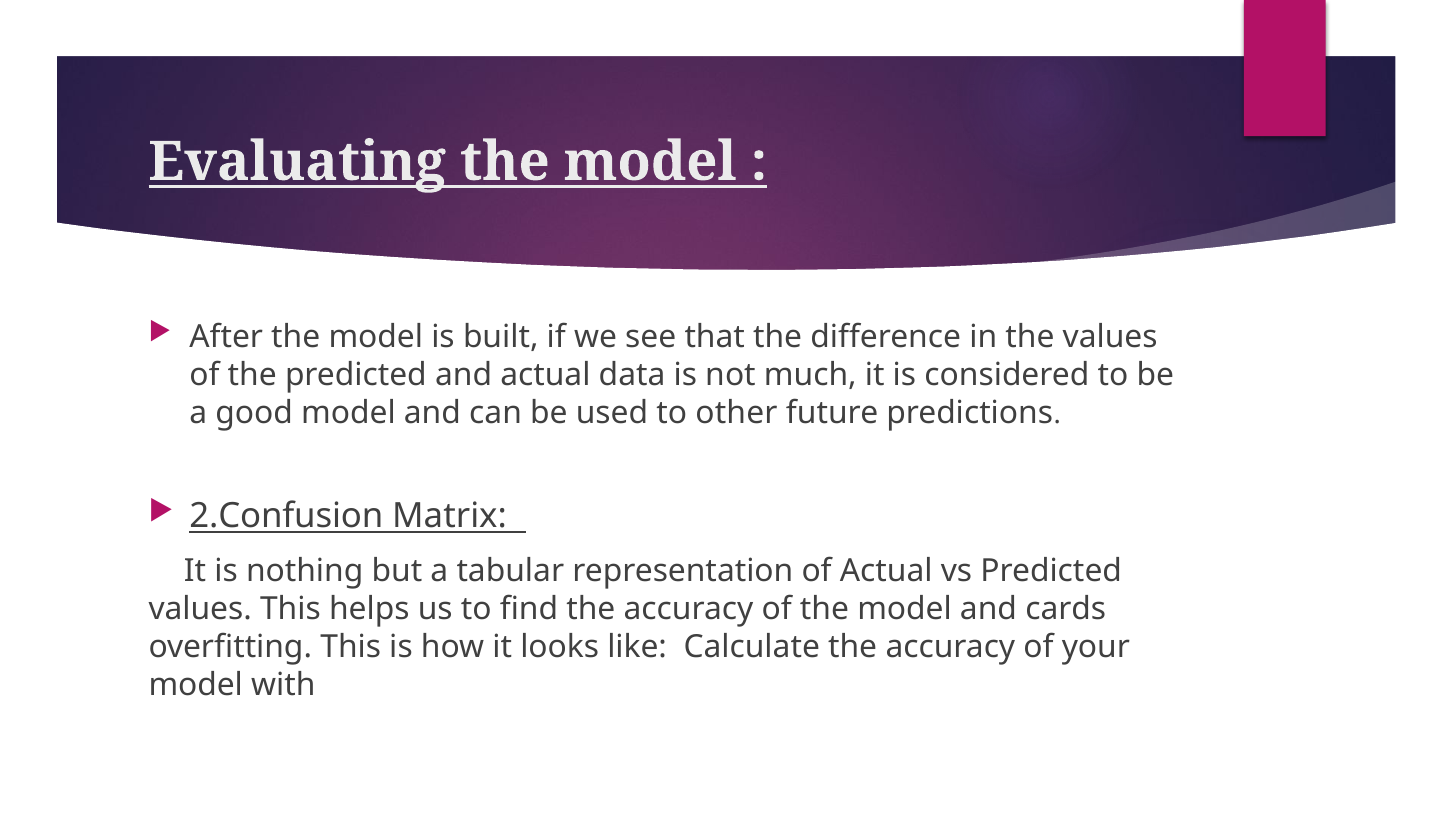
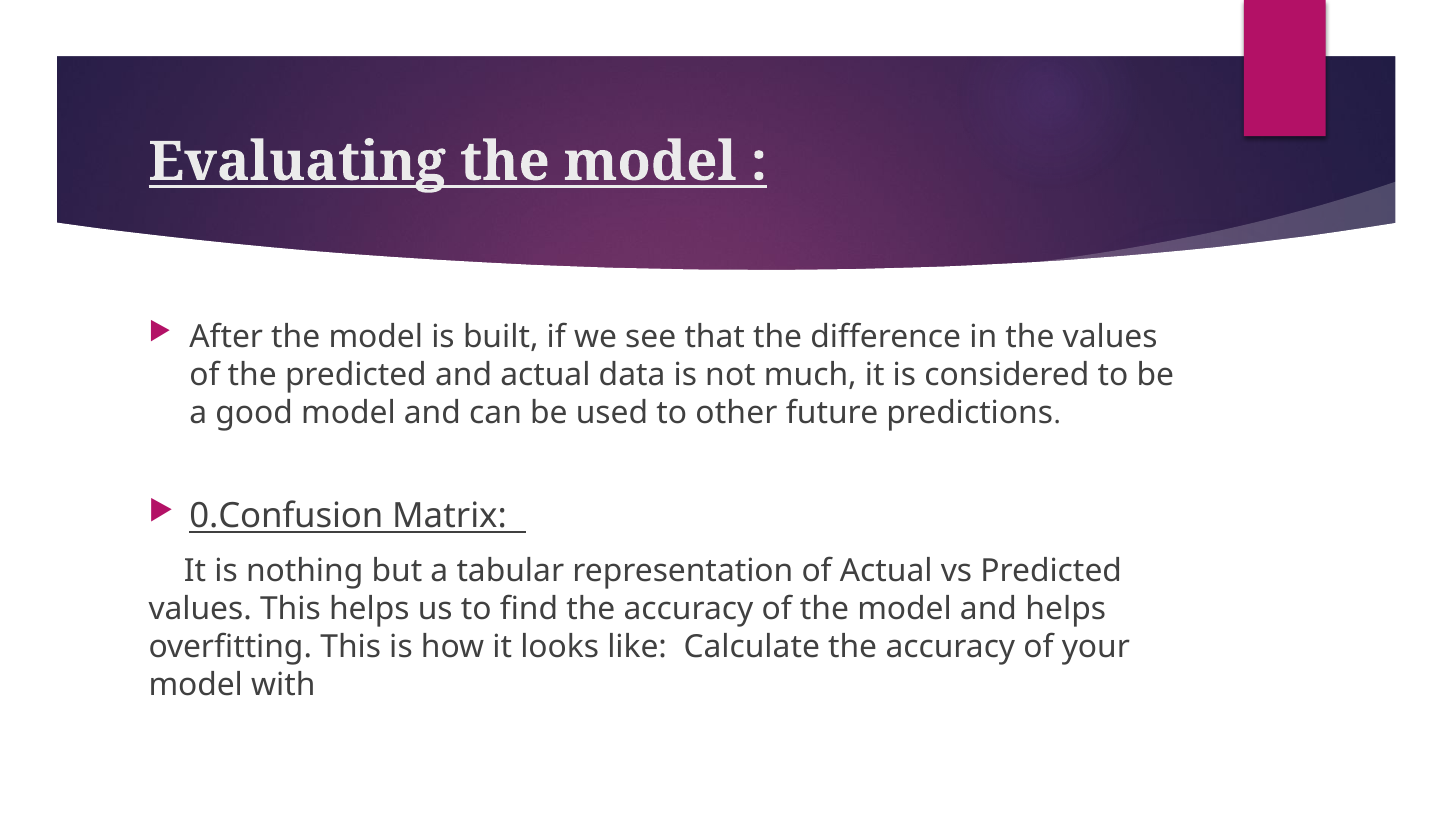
2.Confusion: 2.Confusion -> 0.Confusion
and cards: cards -> helps
